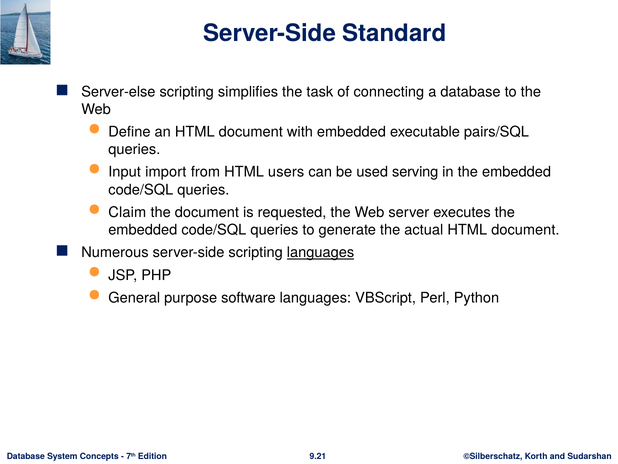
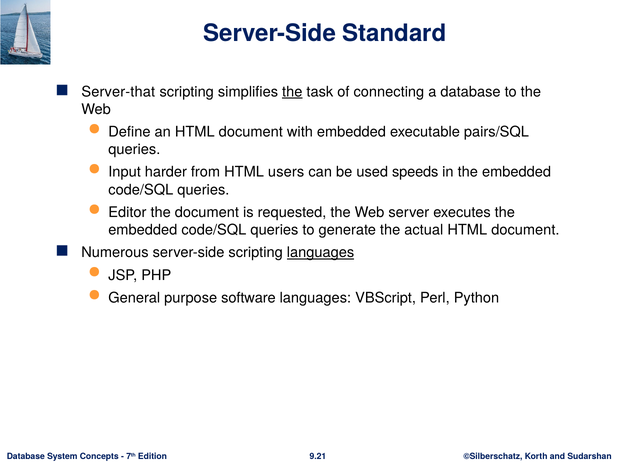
Server-else: Server-else -> Server-that
the at (292, 92) underline: none -> present
import: import -> harder
serving: serving -> speeds
Claim: Claim -> Editor
